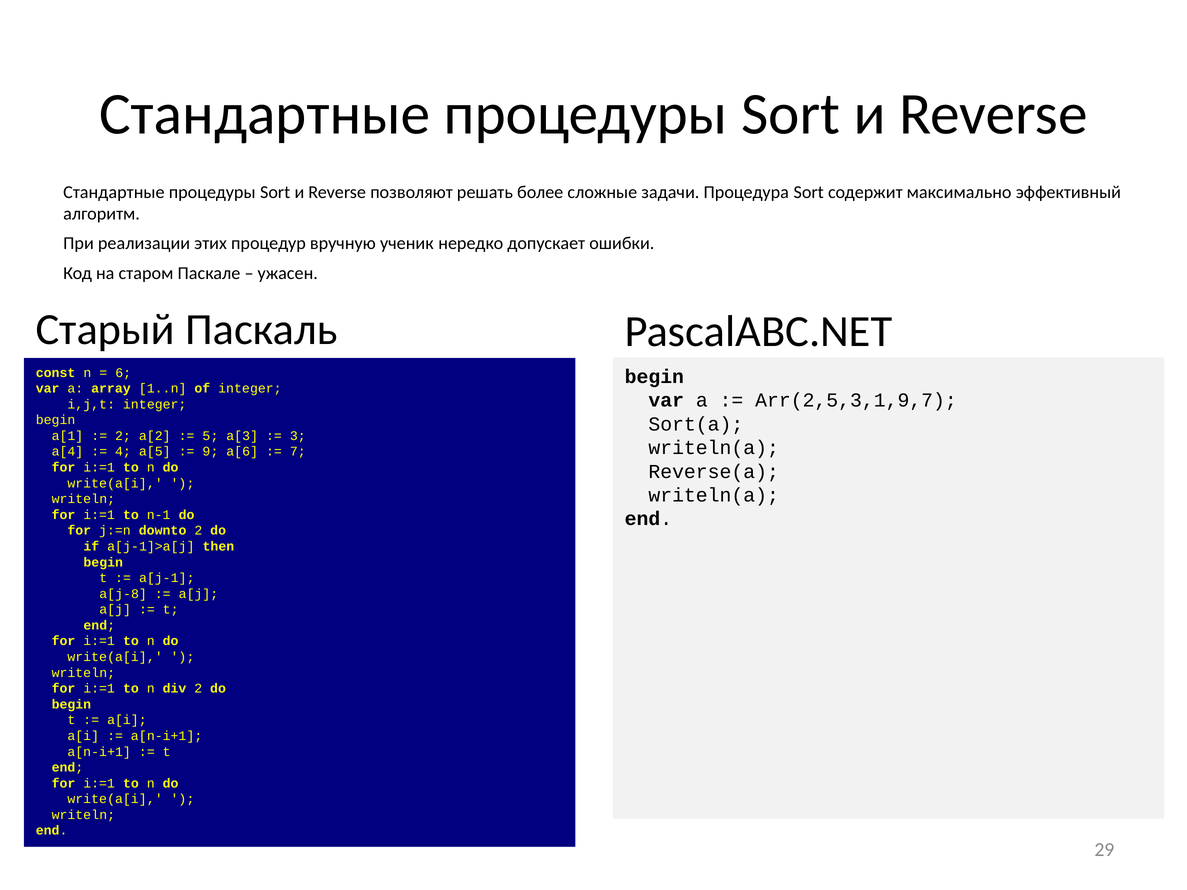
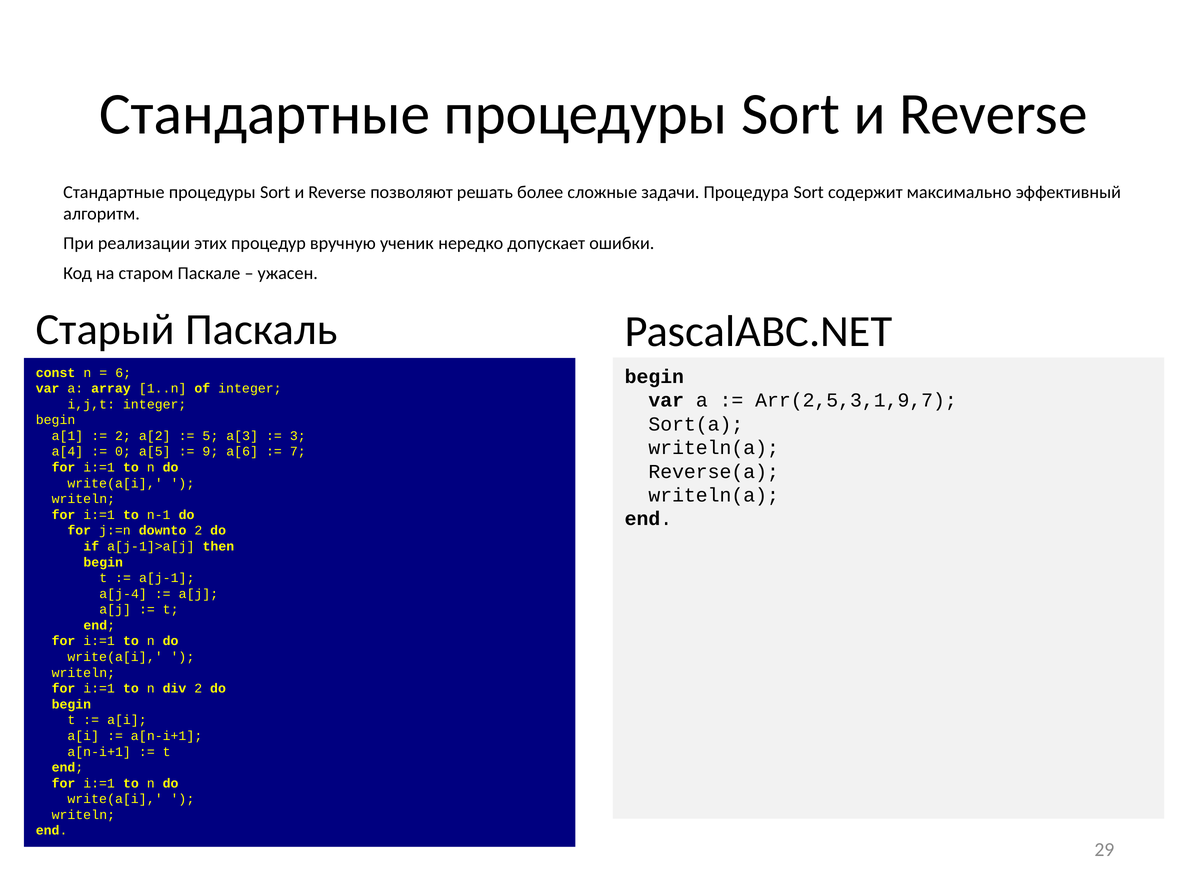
4: 4 -> 0
a[j-8: a[j-8 -> a[j-4
